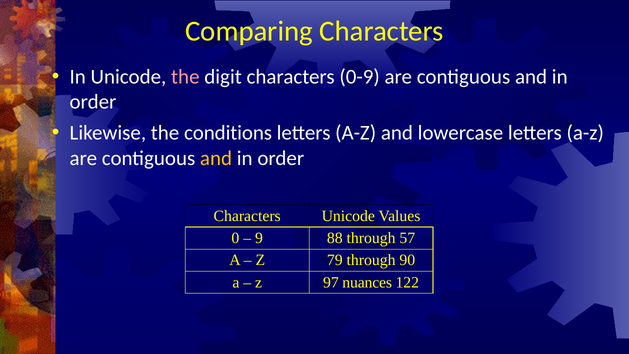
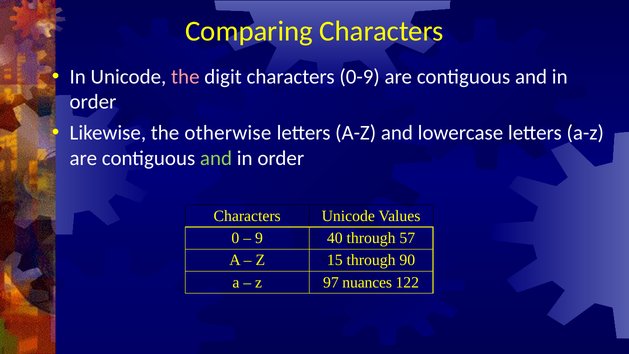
conditions: conditions -> otherwise
and at (216, 158) colour: yellow -> light green
88: 88 -> 40
79: 79 -> 15
